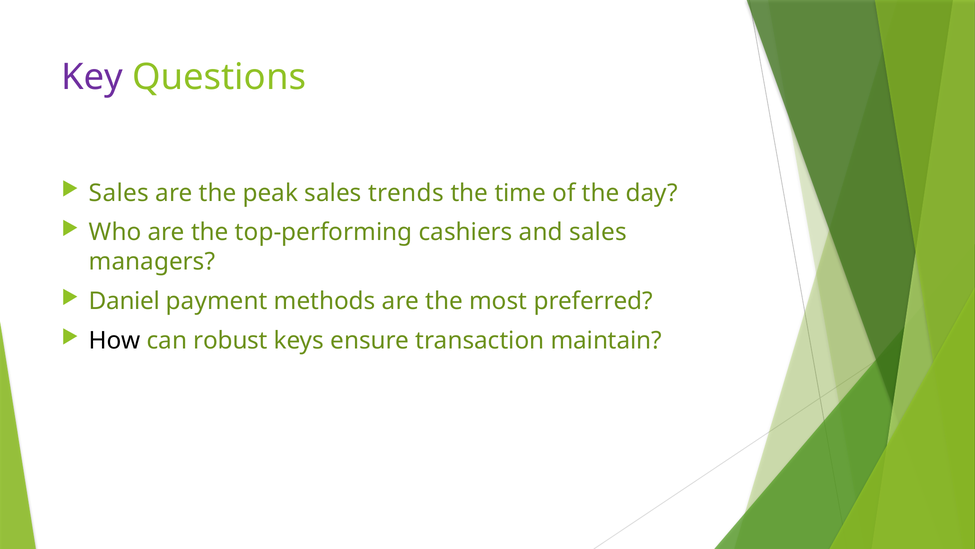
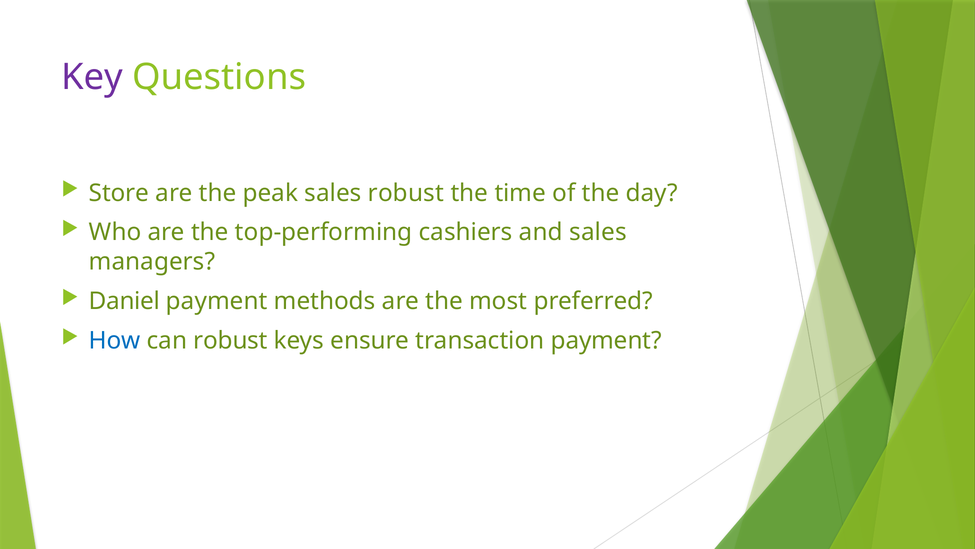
Sales at (119, 193): Sales -> Store
sales trends: trends -> robust
How colour: black -> blue
transaction maintain: maintain -> payment
